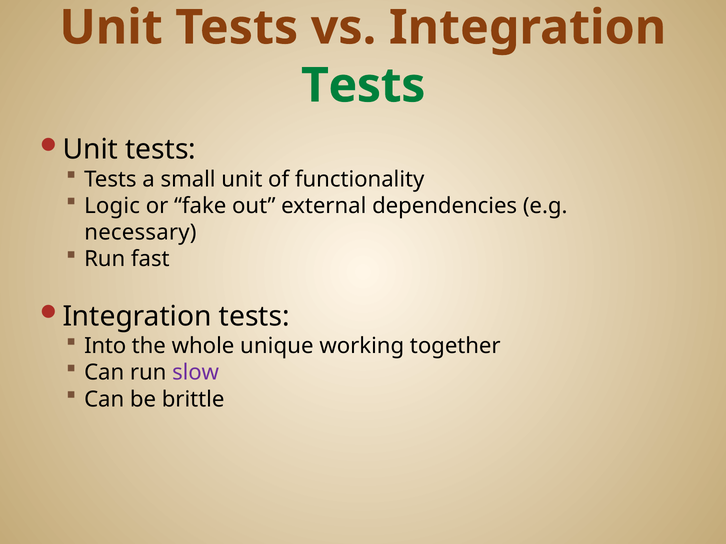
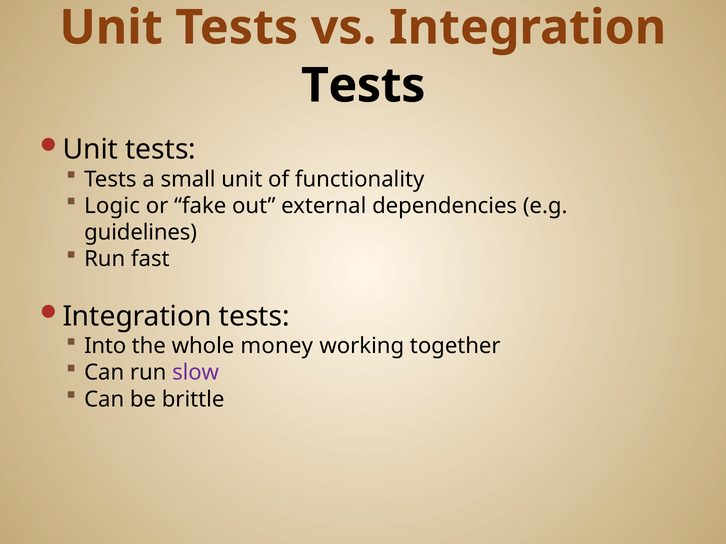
Tests at (363, 86) colour: green -> black
necessary: necessary -> guidelines
unique: unique -> money
